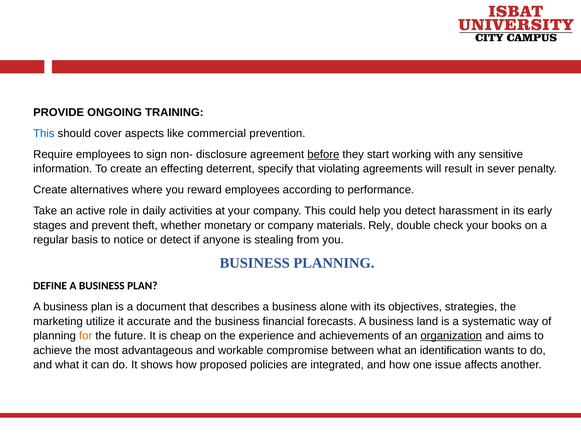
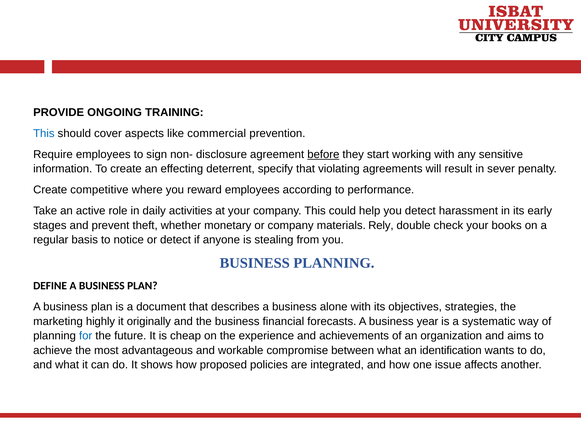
alternatives: alternatives -> competitive
utilize: utilize -> highly
accurate: accurate -> originally
land: land -> year
for colour: orange -> blue
organization underline: present -> none
